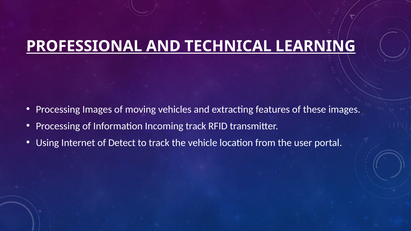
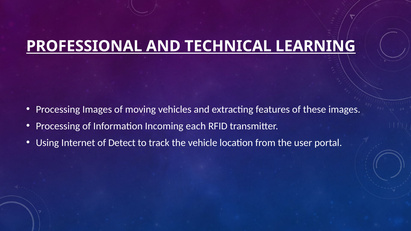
Incoming track: track -> each
